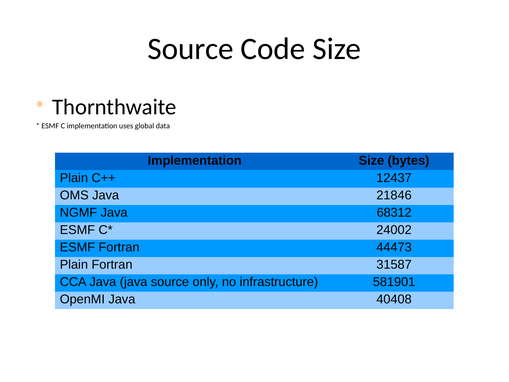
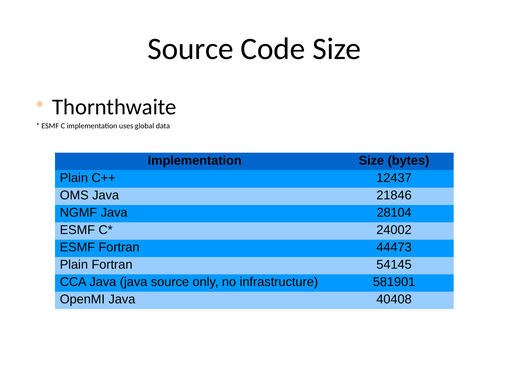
68312: 68312 -> 28104
31587: 31587 -> 54145
